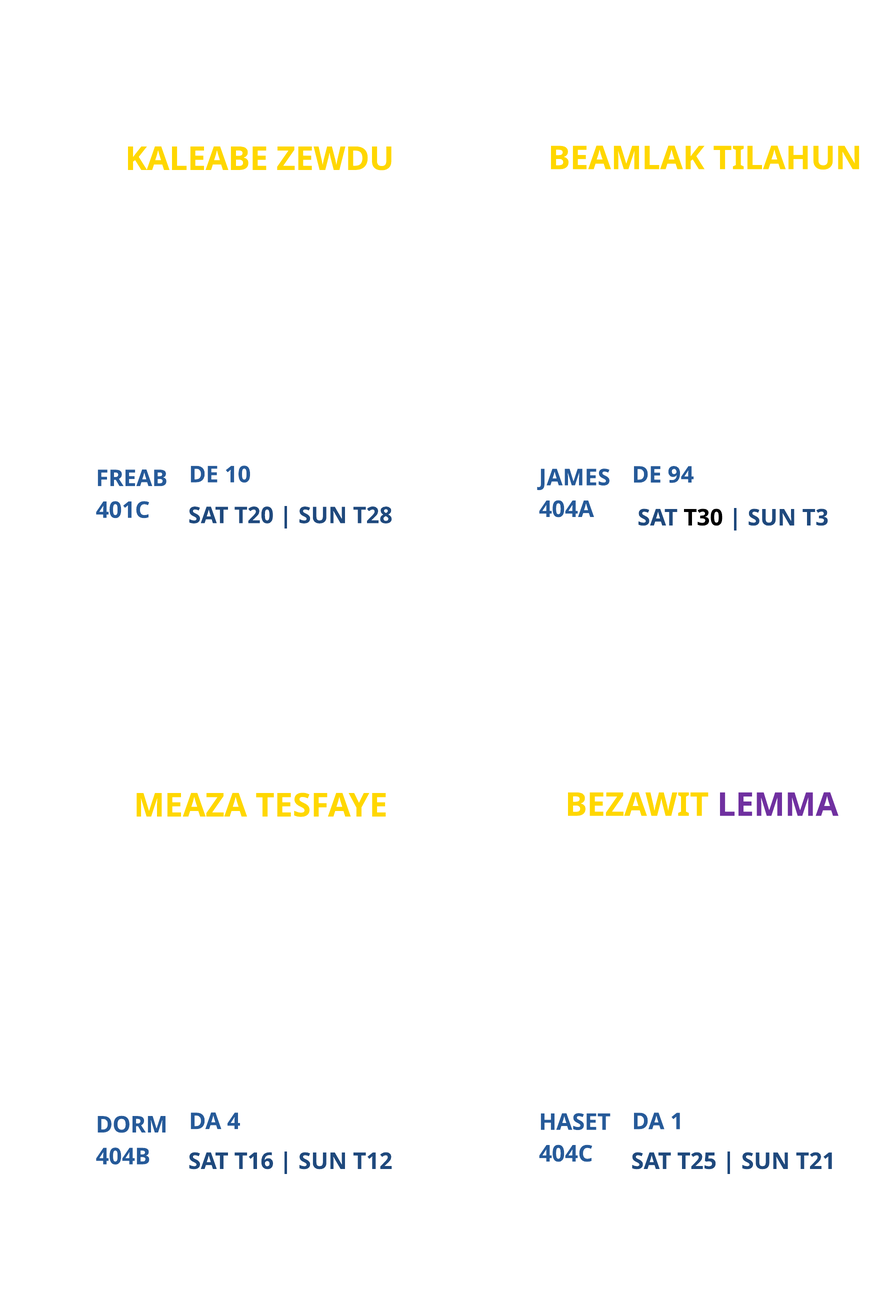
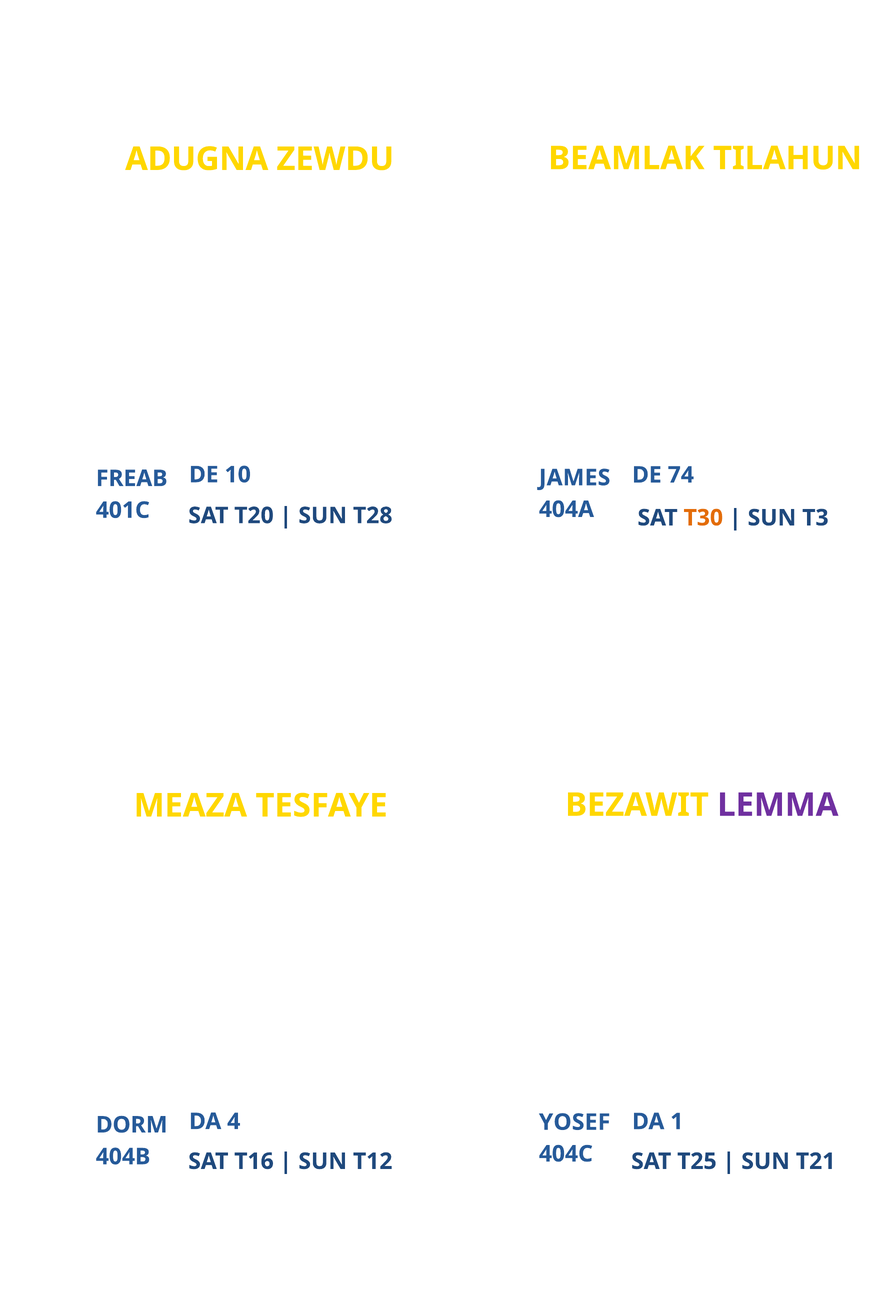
KALEABE: KALEABE -> ADUGNA
94: 94 -> 74
T30 colour: black -> orange
HASET: HASET -> YOSEF
